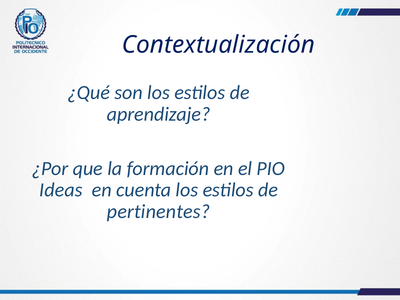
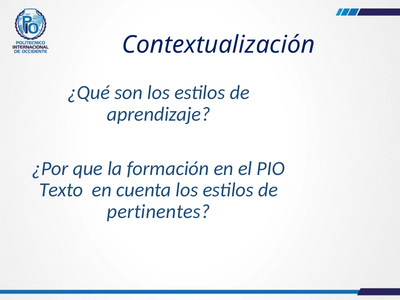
Ideas: Ideas -> Texto
